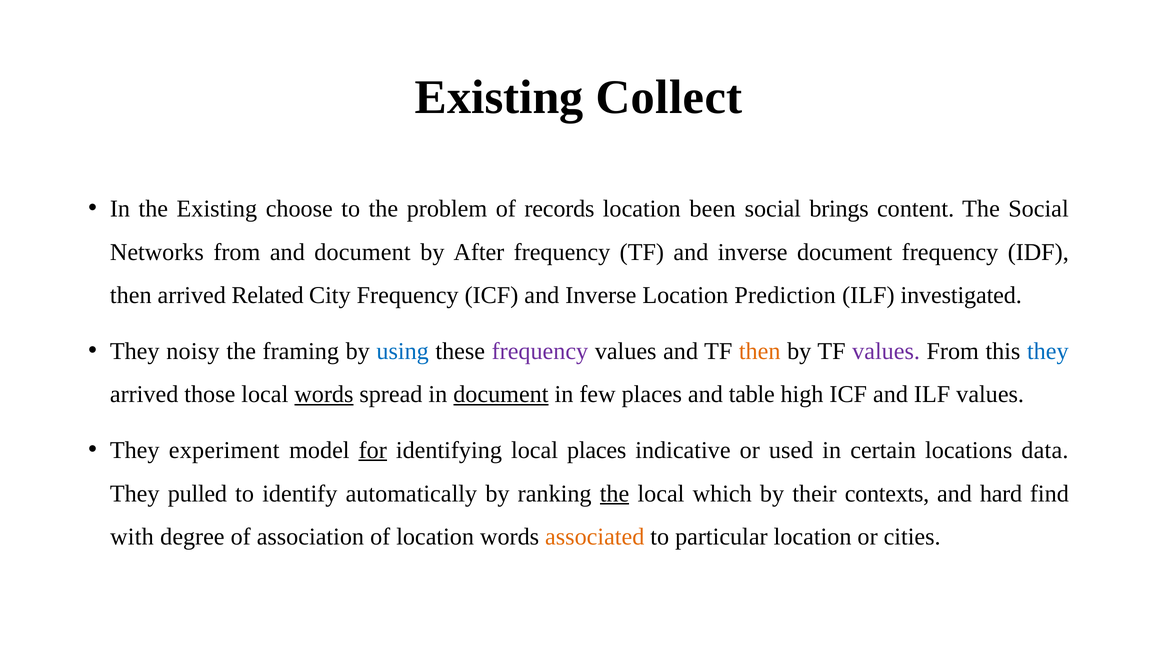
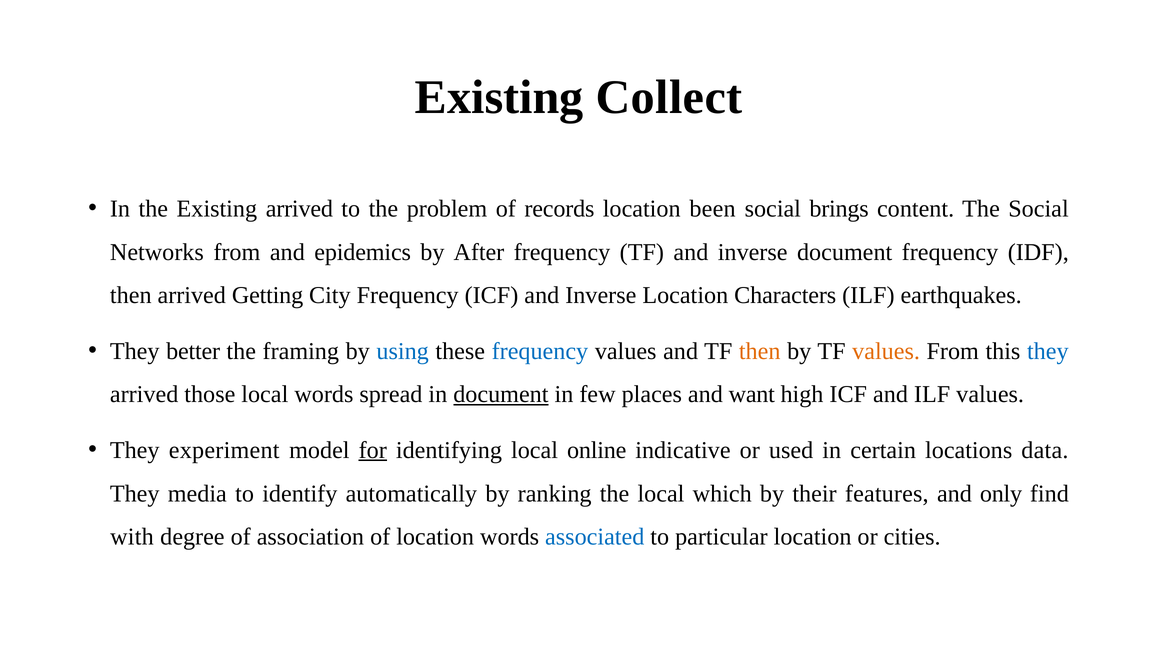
Existing choose: choose -> arrived
and document: document -> epidemics
Related: Related -> Getting
Prediction: Prediction -> Characters
investigated: investigated -> earthquakes
noisy: noisy -> better
frequency at (540, 351) colour: purple -> blue
values at (886, 351) colour: purple -> orange
words at (324, 394) underline: present -> none
table: table -> want
local places: places -> online
pulled: pulled -> media
the at (614, 493) underline: present -> none
contexts: contexts -> features
hard: hard -> only
associated colour: orange -> blue
